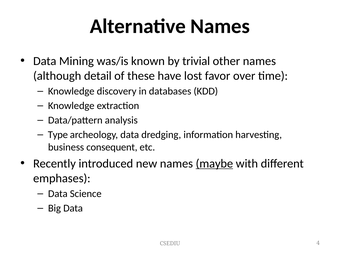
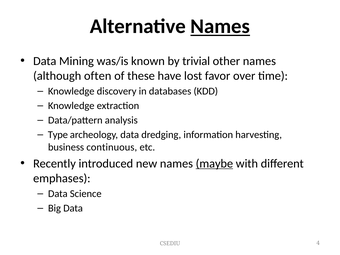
Names at (220, 26) underline: none -> present
detail: detail -> often
consequent: consequent -> continuous
